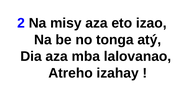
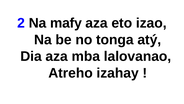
misy: misy -> mafy
